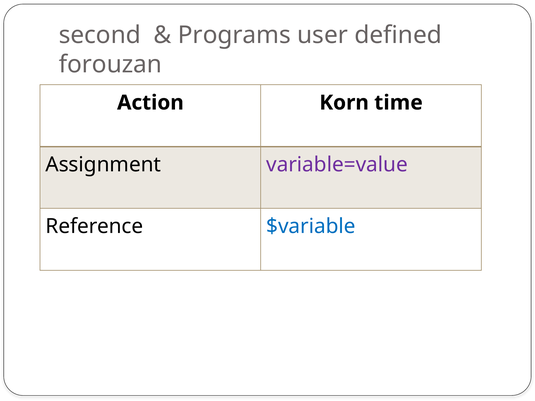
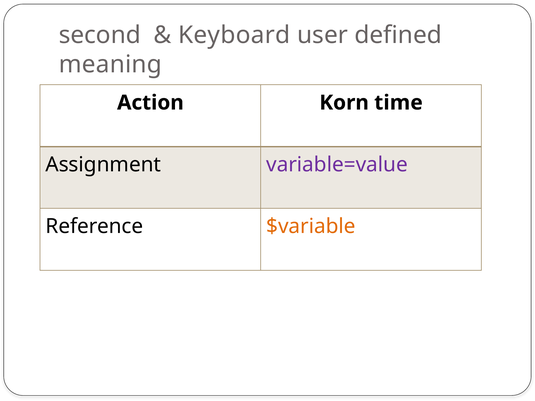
Programs: Programs -> Keyboard
forouzan: forouzan -> meaning
$variable colour: blue -> orange
